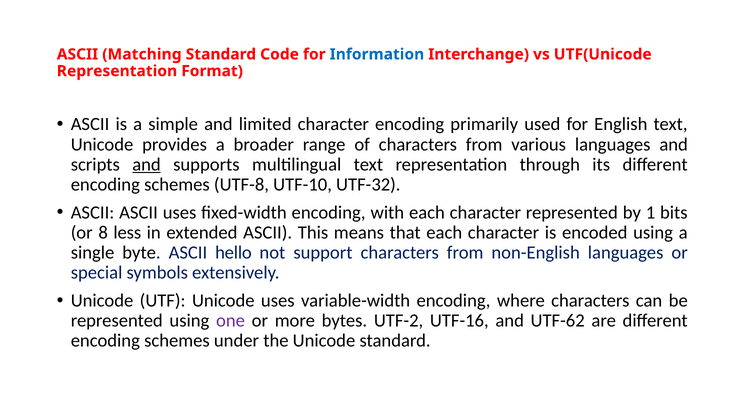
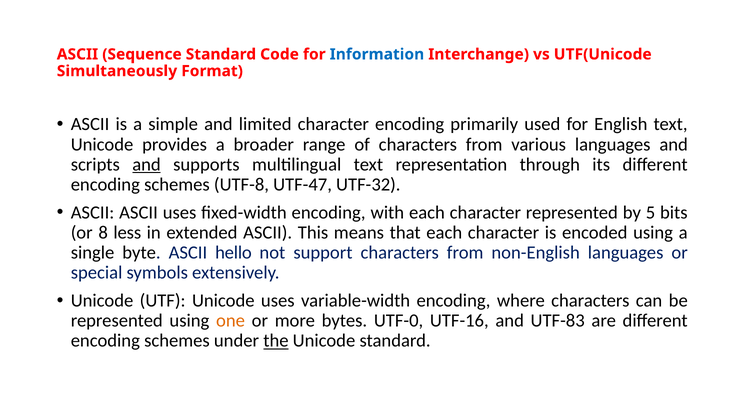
Matching: Matching -> Sequence
Representation at (117, 71): Representation -> Simultaneously
UTF-10: UTF-10 -> UTF-47
1: 1 -> 5
one colour: purple -> orange
UTF-2: UTF-2 -> UTF-0
UTF-62: UTF-62 -> UTF-83
the underline: none -> present
